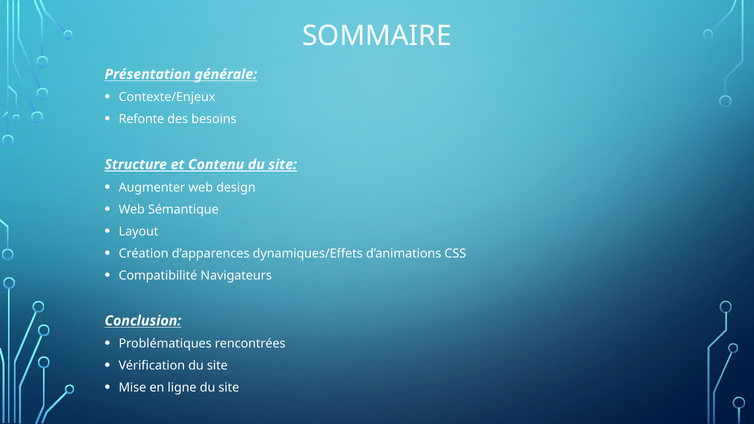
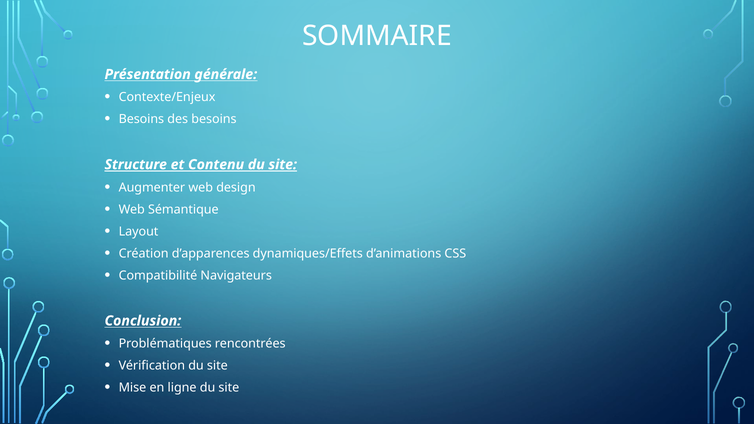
Refonte at (141, 119): Refonte -> Besoins
